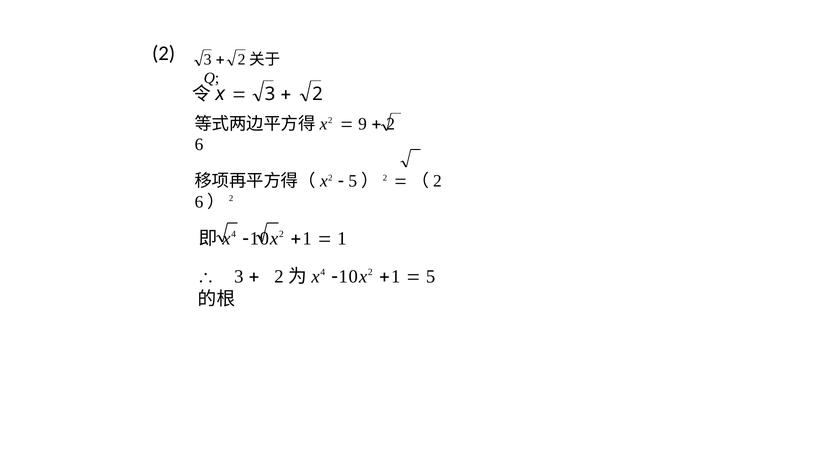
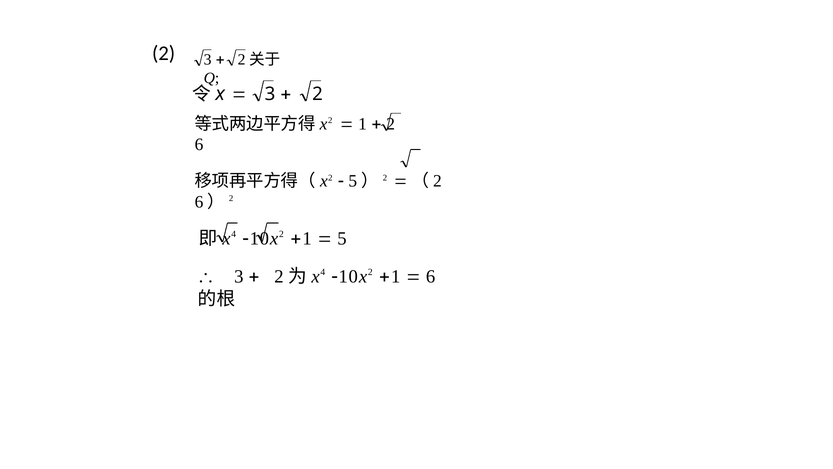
9 at (363, 124): 9 -> 1
1 at (342, 238): 1 -> 5
5 at (431, 276): 5 -> 6
